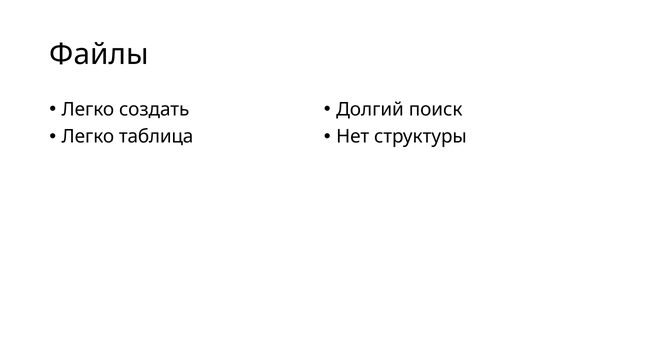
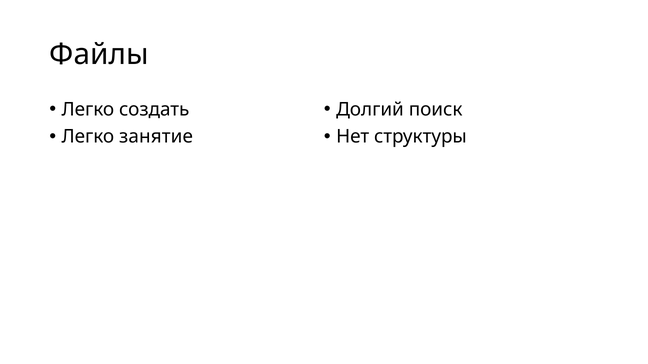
таблица: таблица -> занятие
